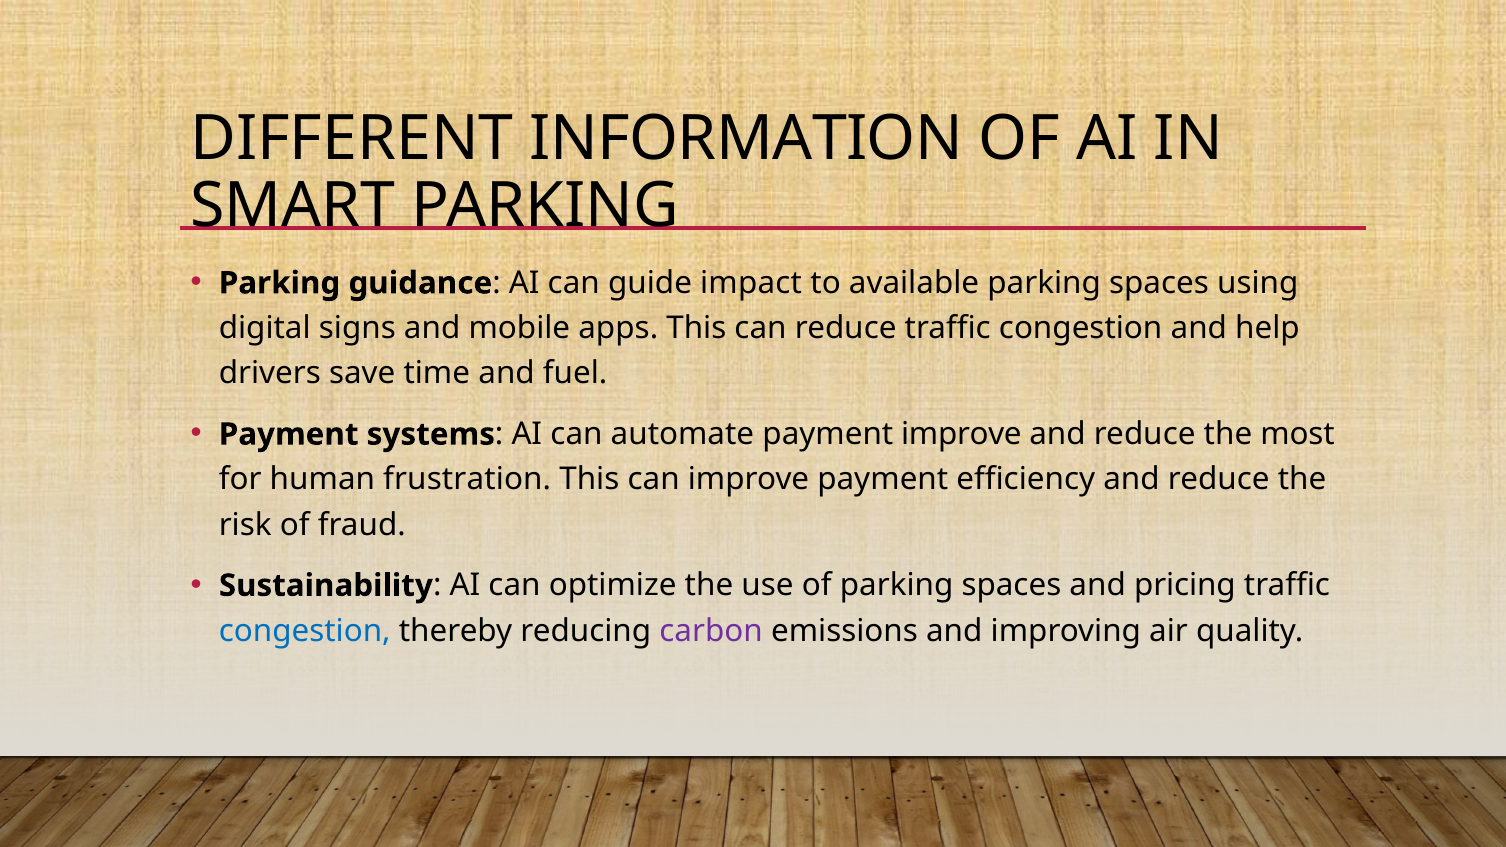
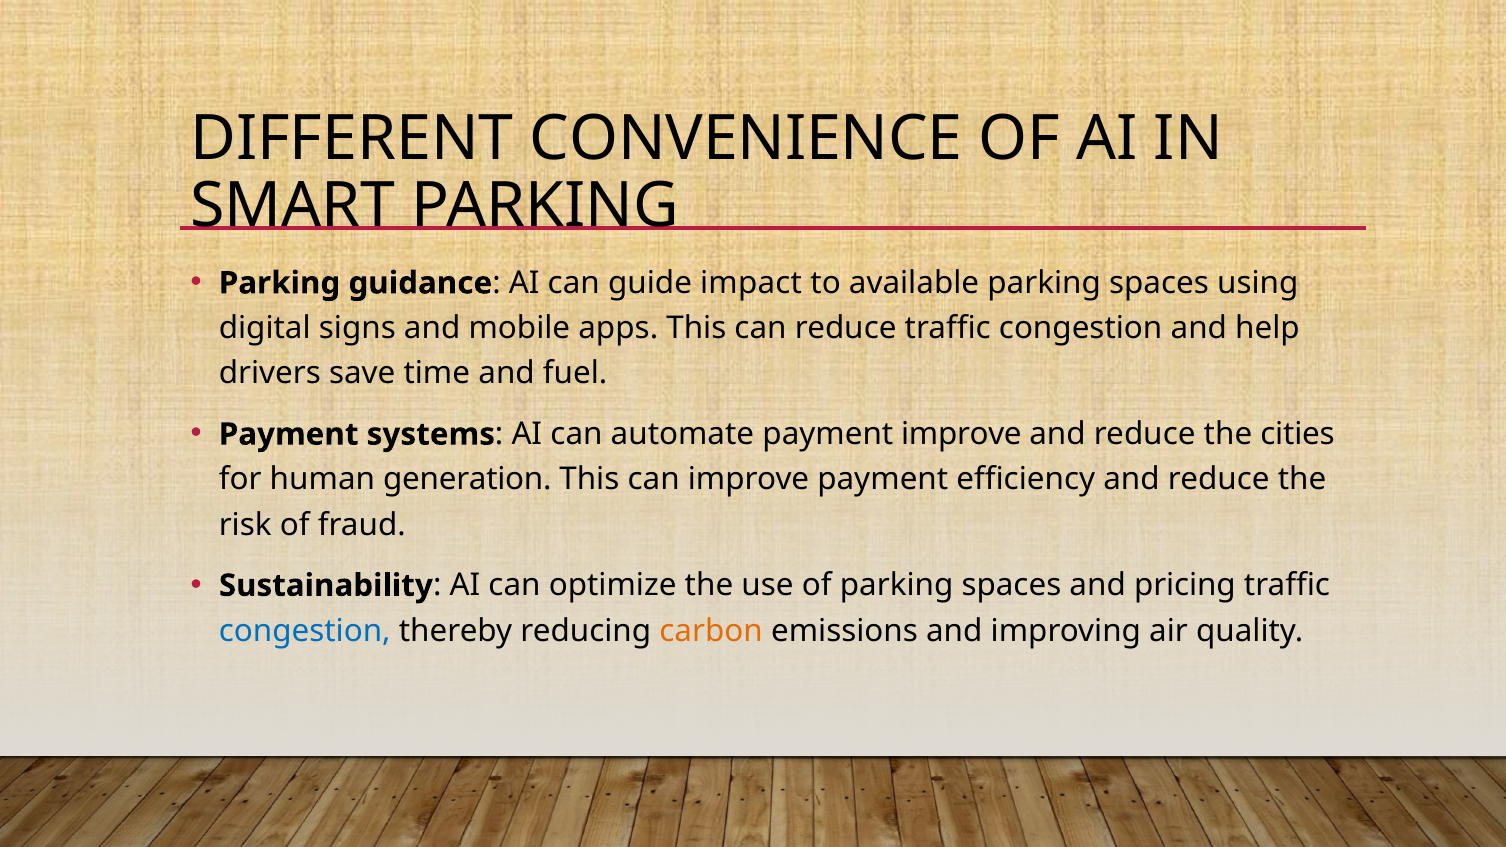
INFORMATION: INFORMATION -> CONVENIENCE
most: most -> cities
frustration: frustration -> generation
carbon colour: purple -> orange
